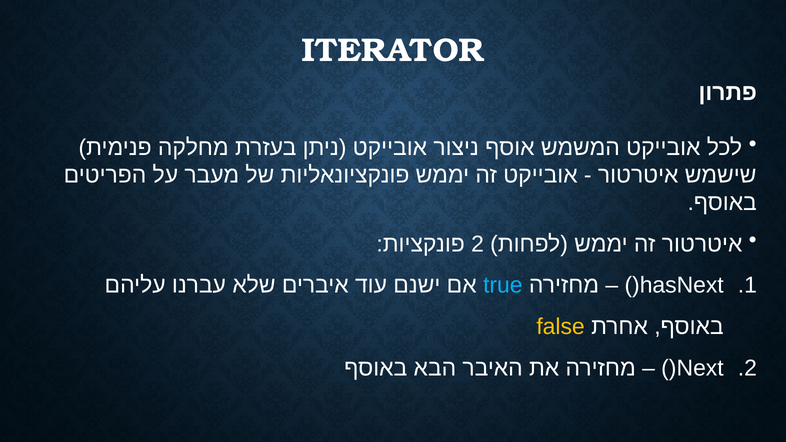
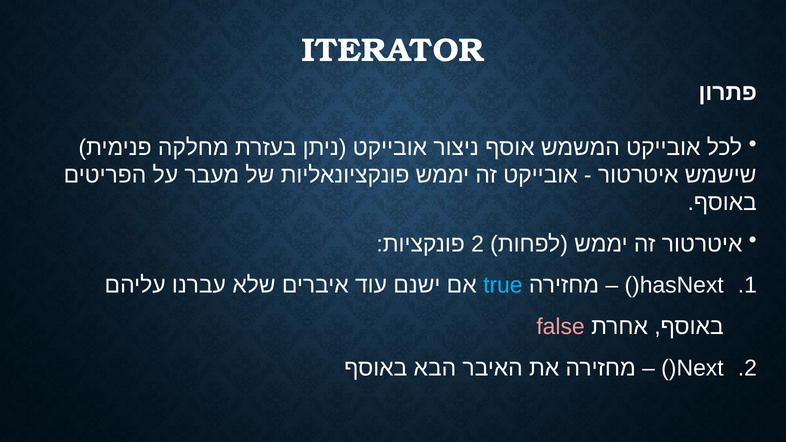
false colour: yellow -> pink
